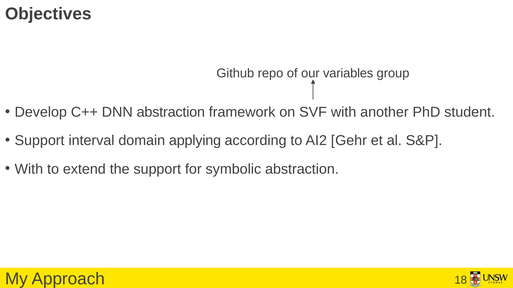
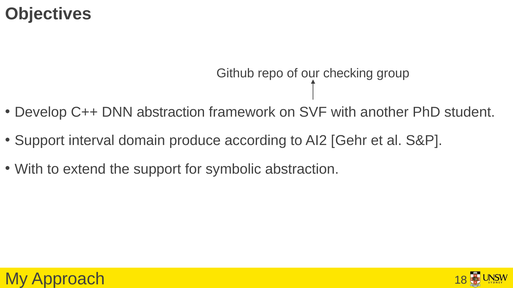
variables: variables -> checking
applying: applying -> produce
